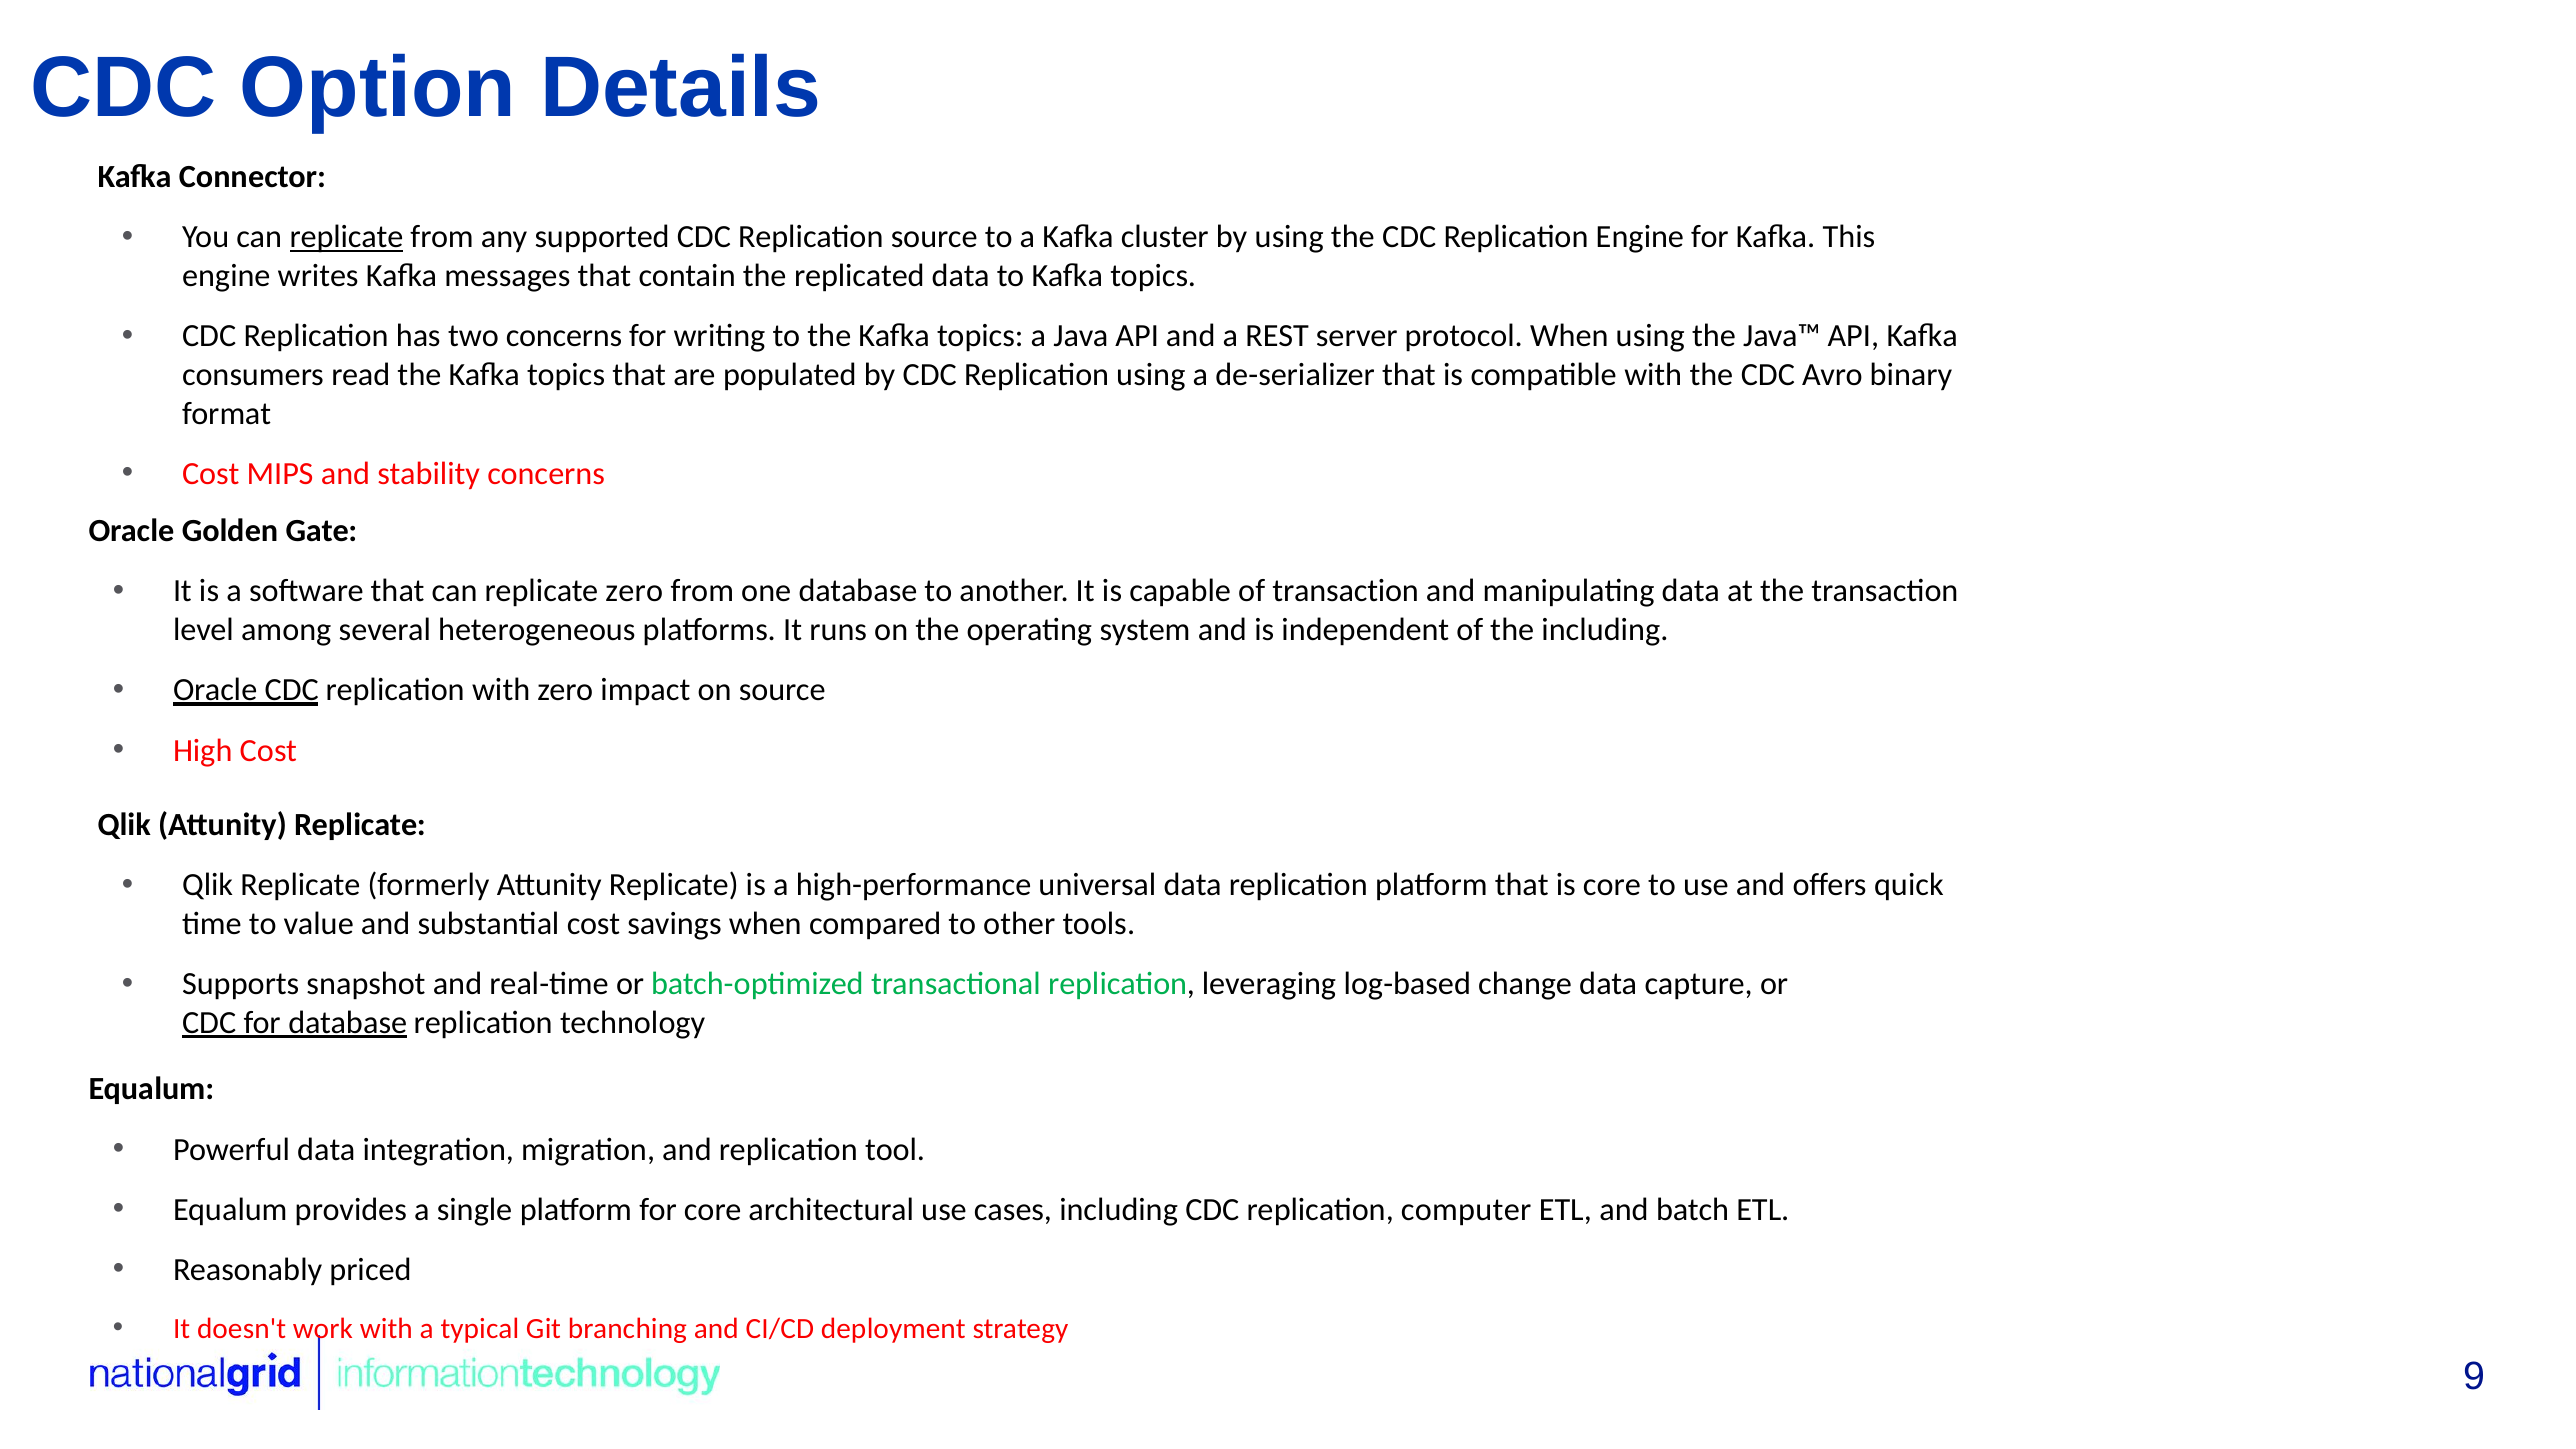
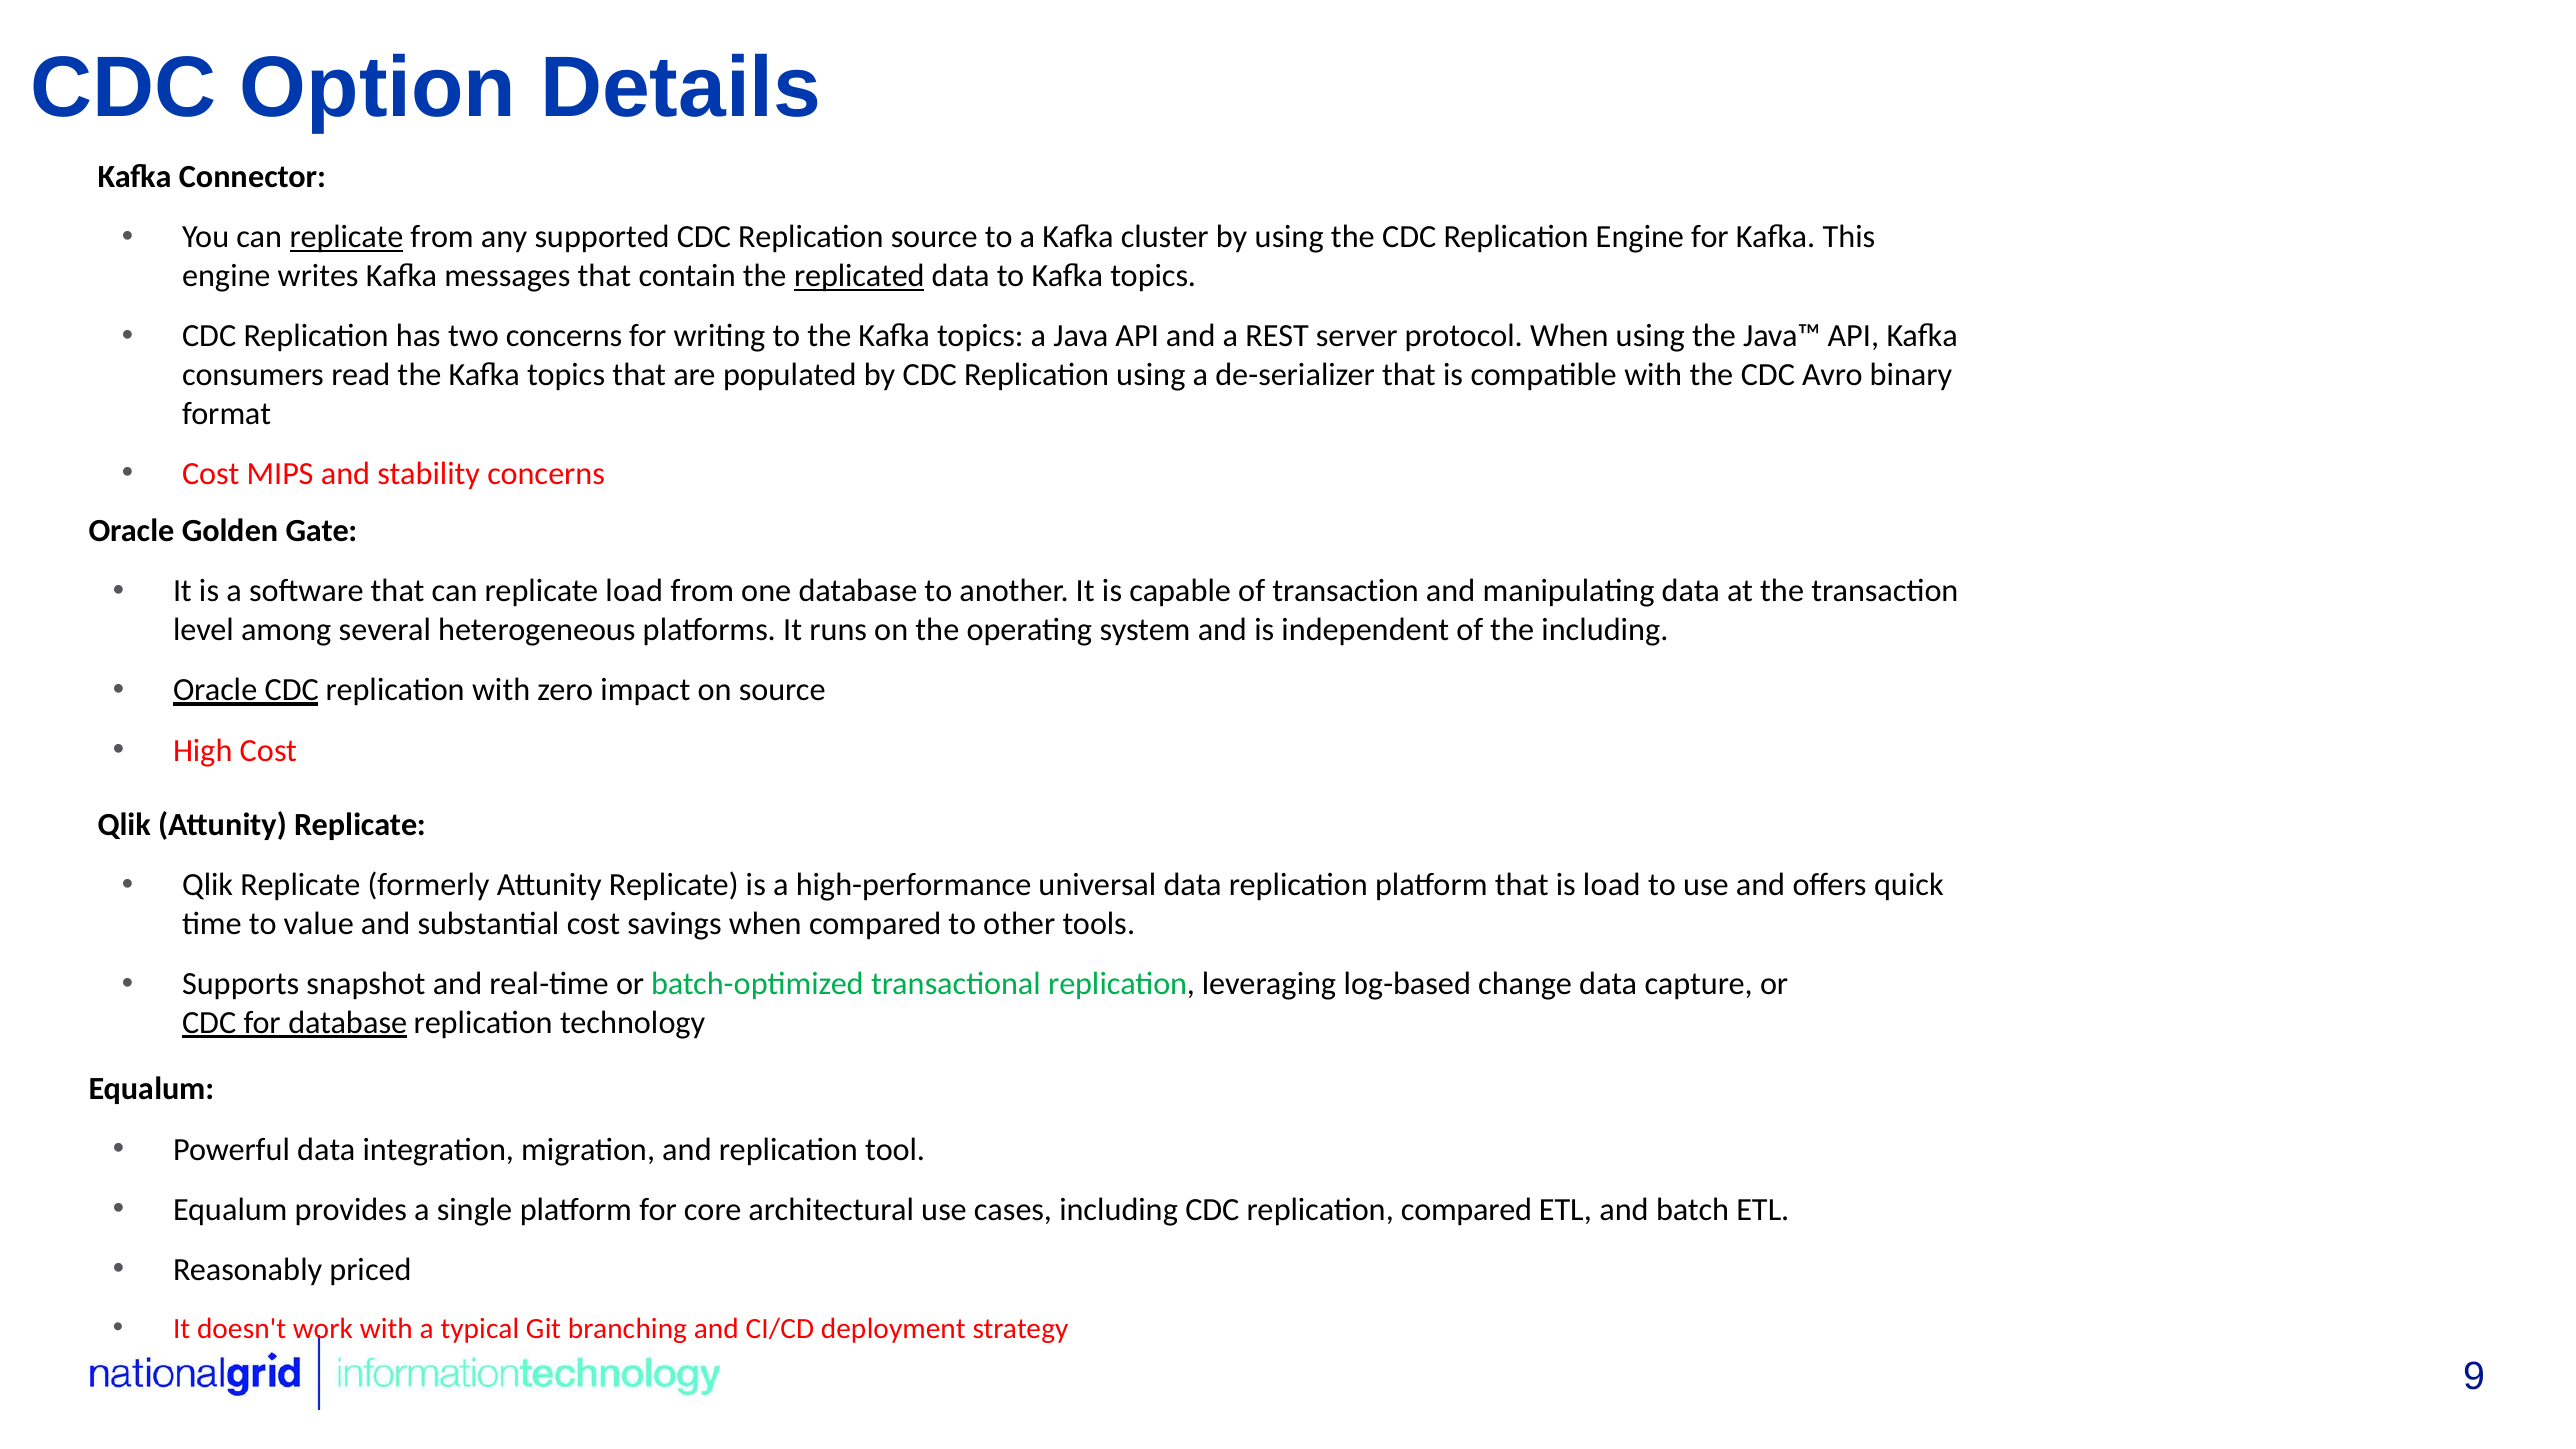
replicated underline: none -> present
replicate zero: zero -> load
is core: core -> load
replication computer: computer -> compared
